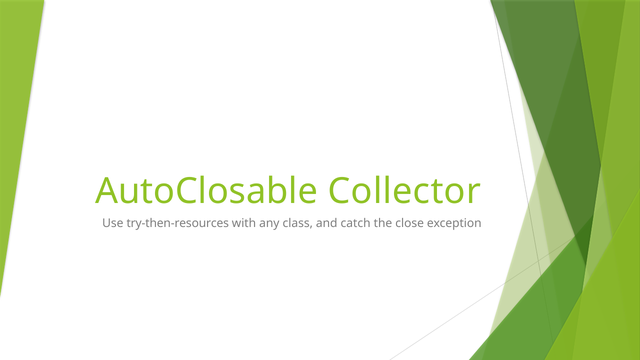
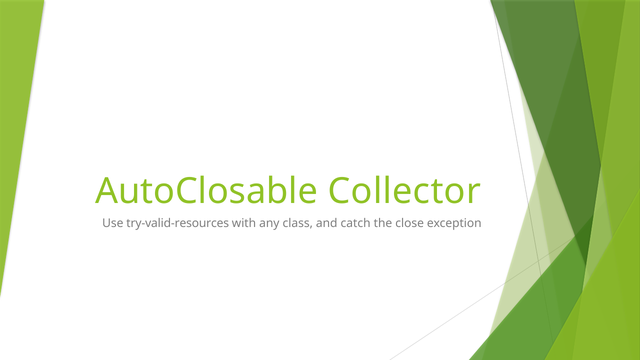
try-then-resources: try-then-resources -> try-valid-resources
